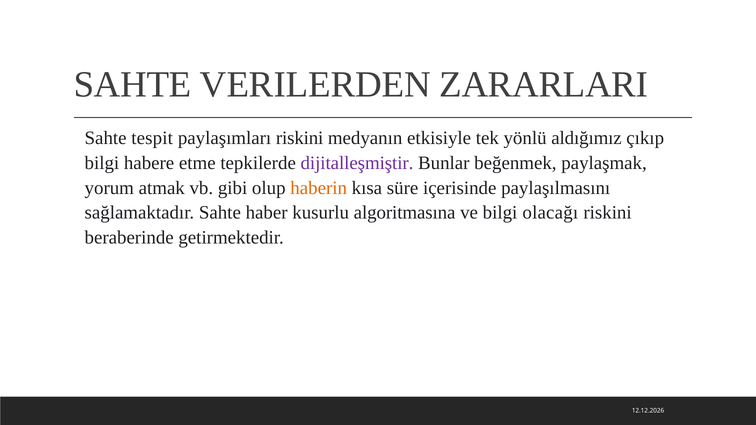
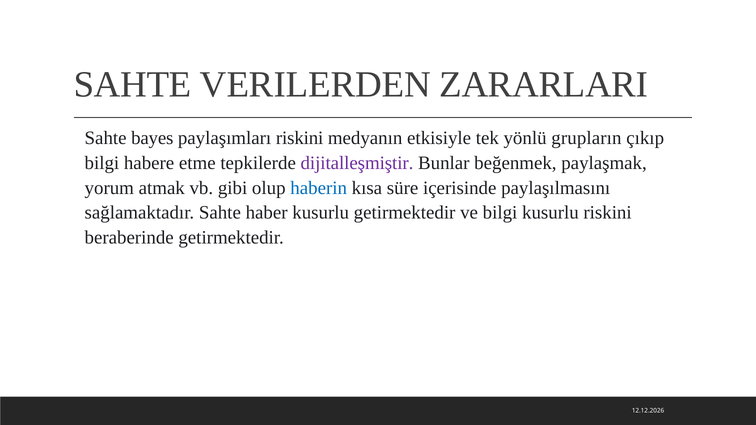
tespit: tespit -> bayes
aldığımız: aldığımız -> grupların
haberin colour: orange -> blue
kusurlu algoritmasına: algoritmasına -> getirmektedir
bilgi olacağı: olacağı -> kusurlu
